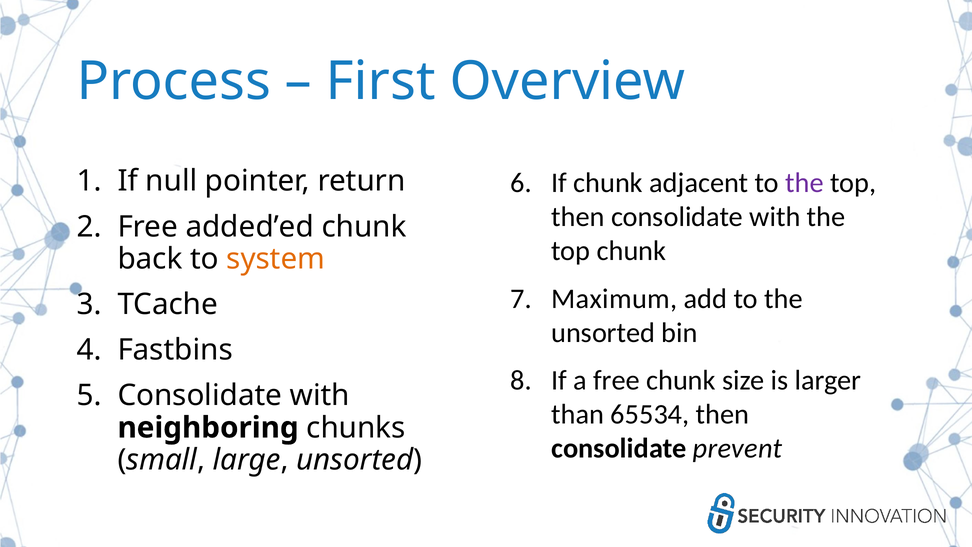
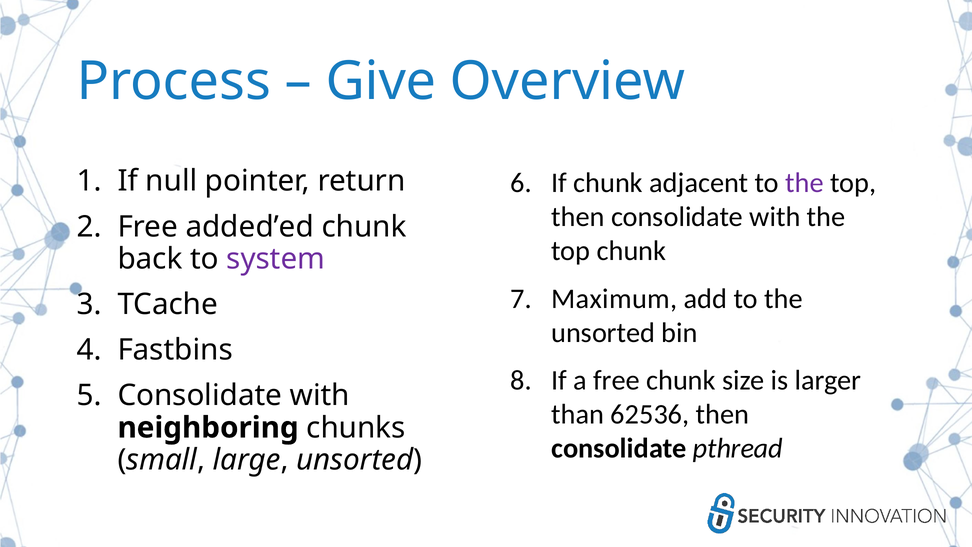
First: First -> Give
system colour: orange -> purple
65534: 65534 -> 62536
prevent: prevent -> pthread
